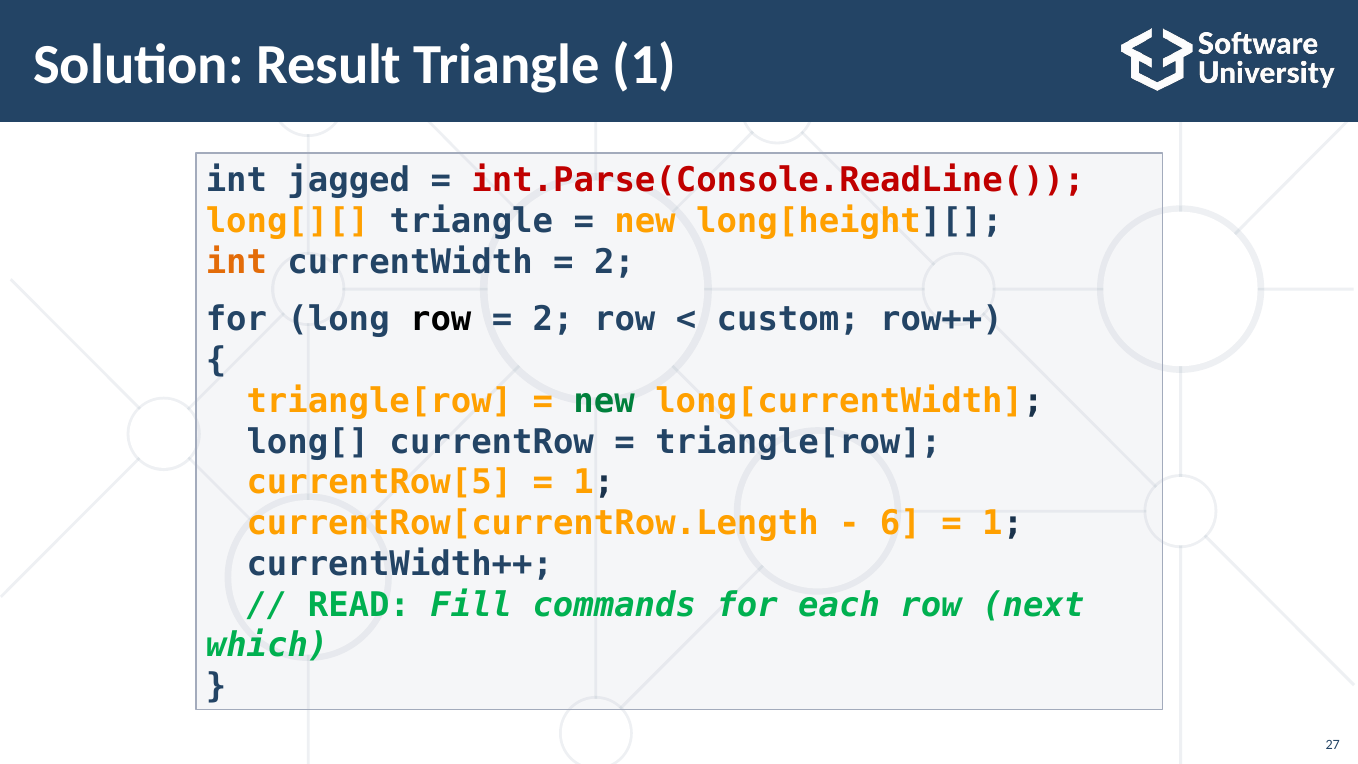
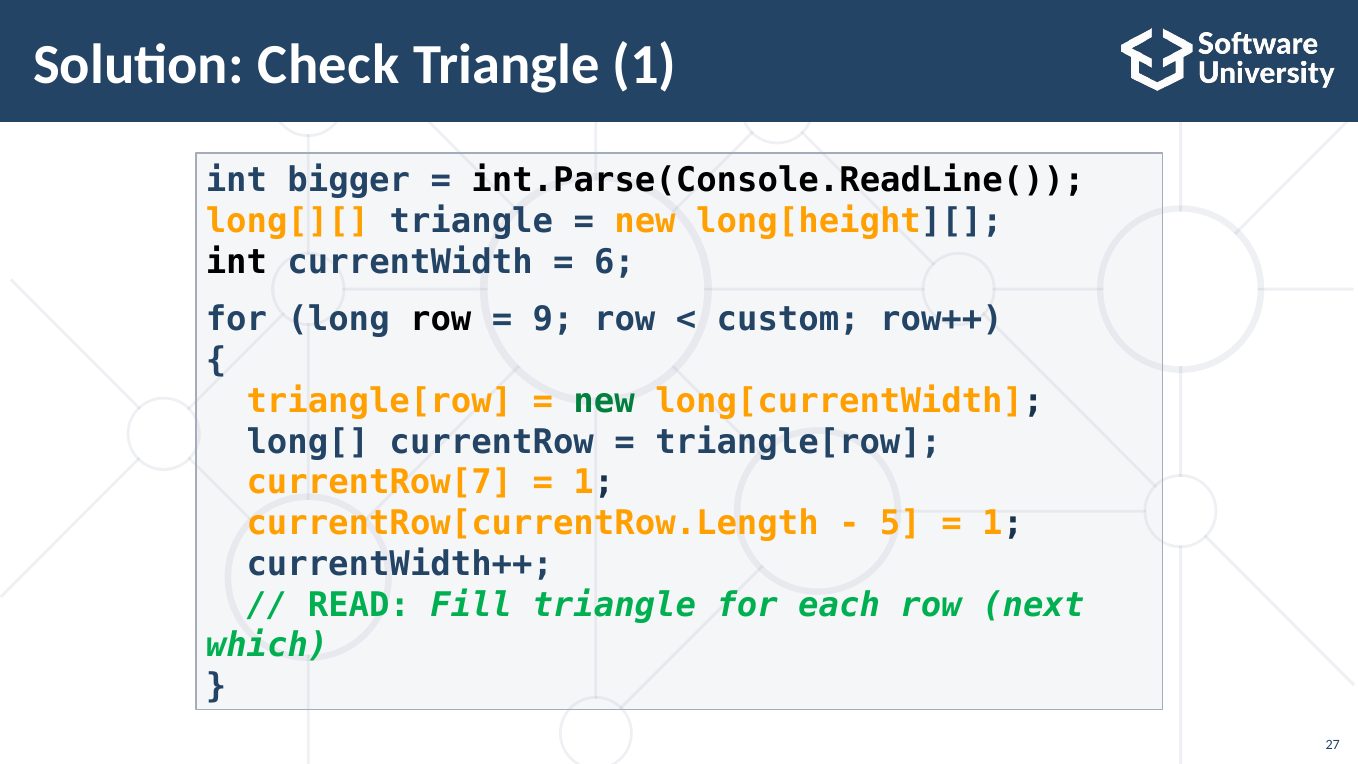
Result: Result -> Check
jagged: jagged -> bigger
int.Parse(Console.ReadLine( colour: red -> black
int at (236, 262) colour: orange -> black
2 at (614, 262): 2 -> 6
2 at (553, 320): 2 -> 9
currentRow[5: currentRow[5 -> currentRow[7
6: 6 -> 5
Fill commands: commands -> triangle
